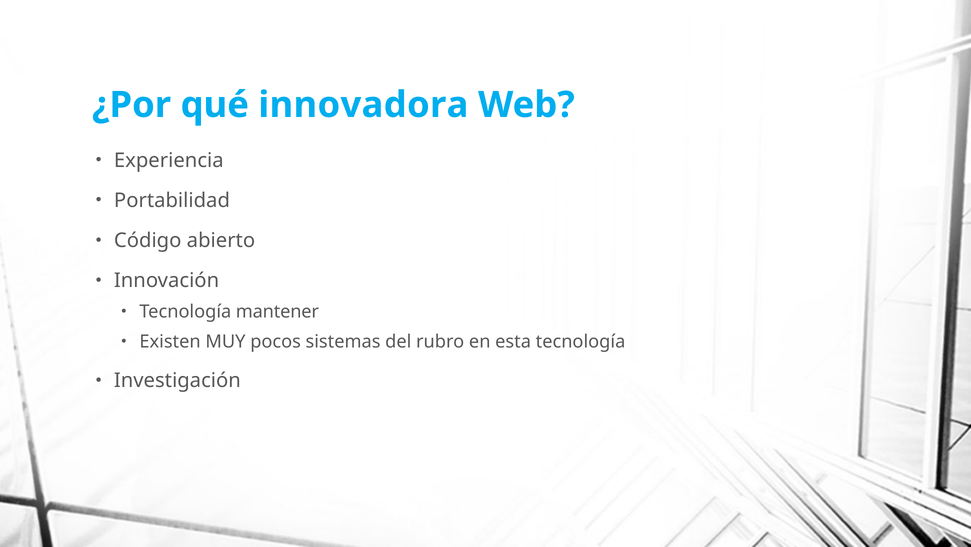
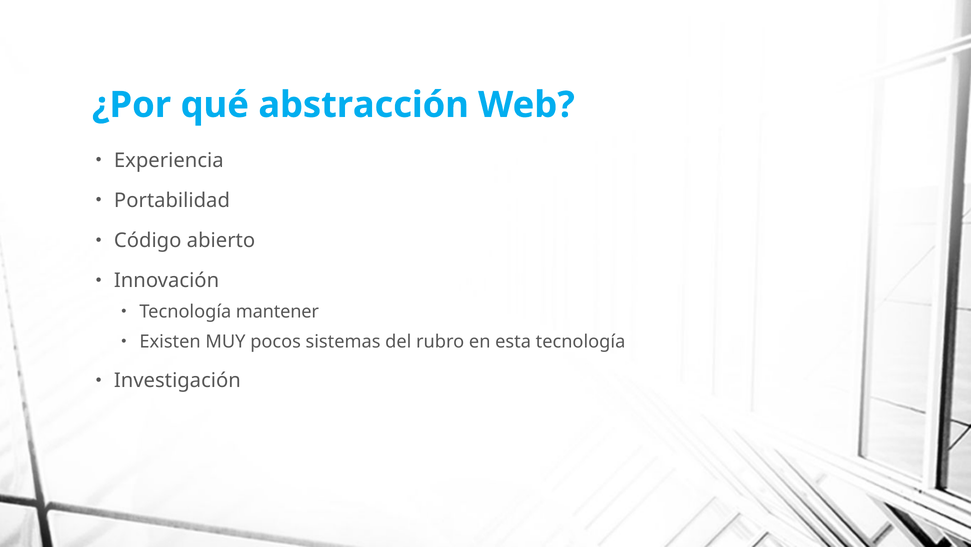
innovadora: innovadora -> abstracción
